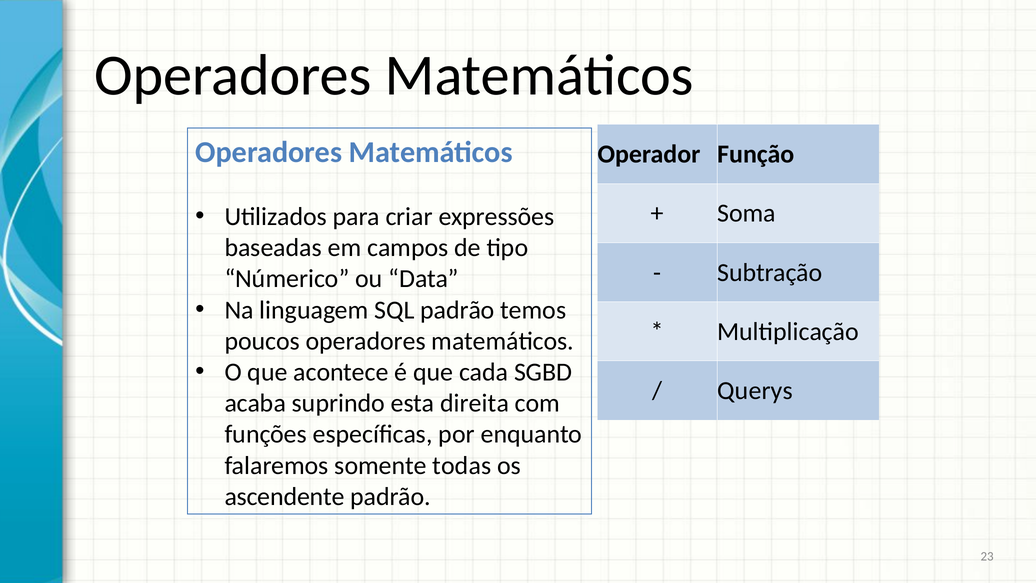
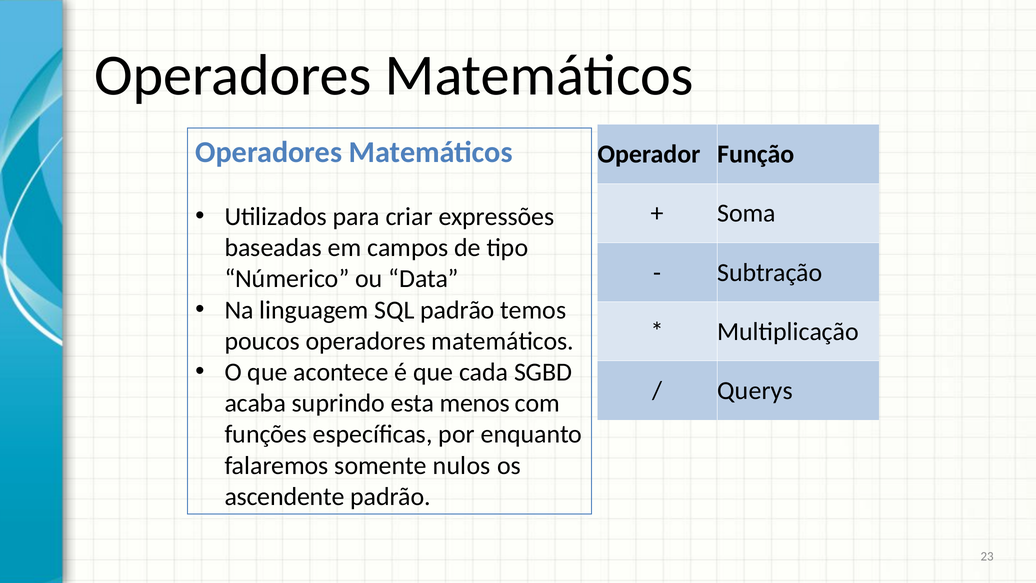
direita: direita -> menos
todas: todas -> nulos
